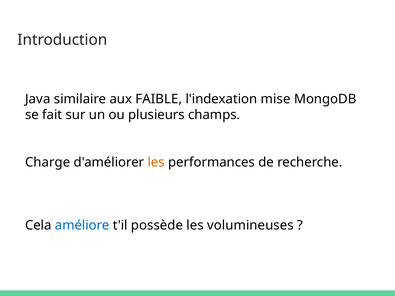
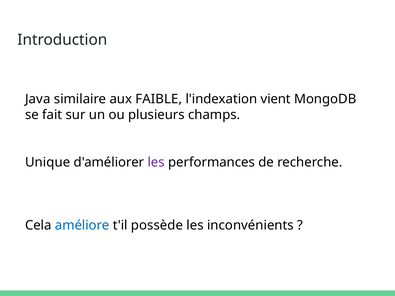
mise: mise -> vient
Charge: Charge -> Unique
les at (156, 162) colour: orange -> purple
volumineuses: volumineuses -> inconvénients
